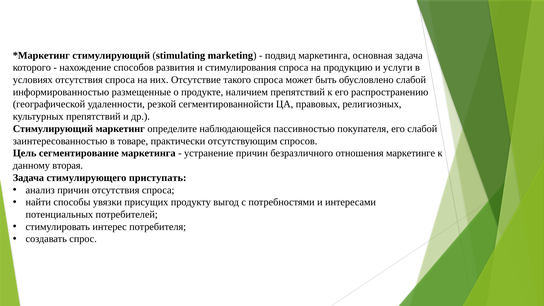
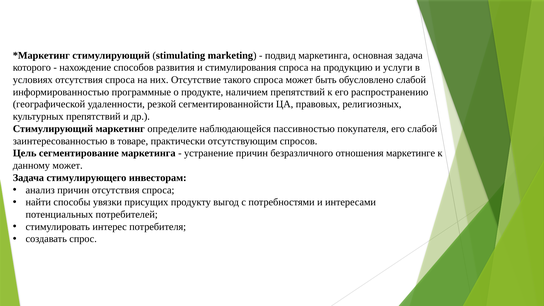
размещенные: размещенные -> программные
данному вторая: вторая -> может
приступать: приступать -> инвесторам
